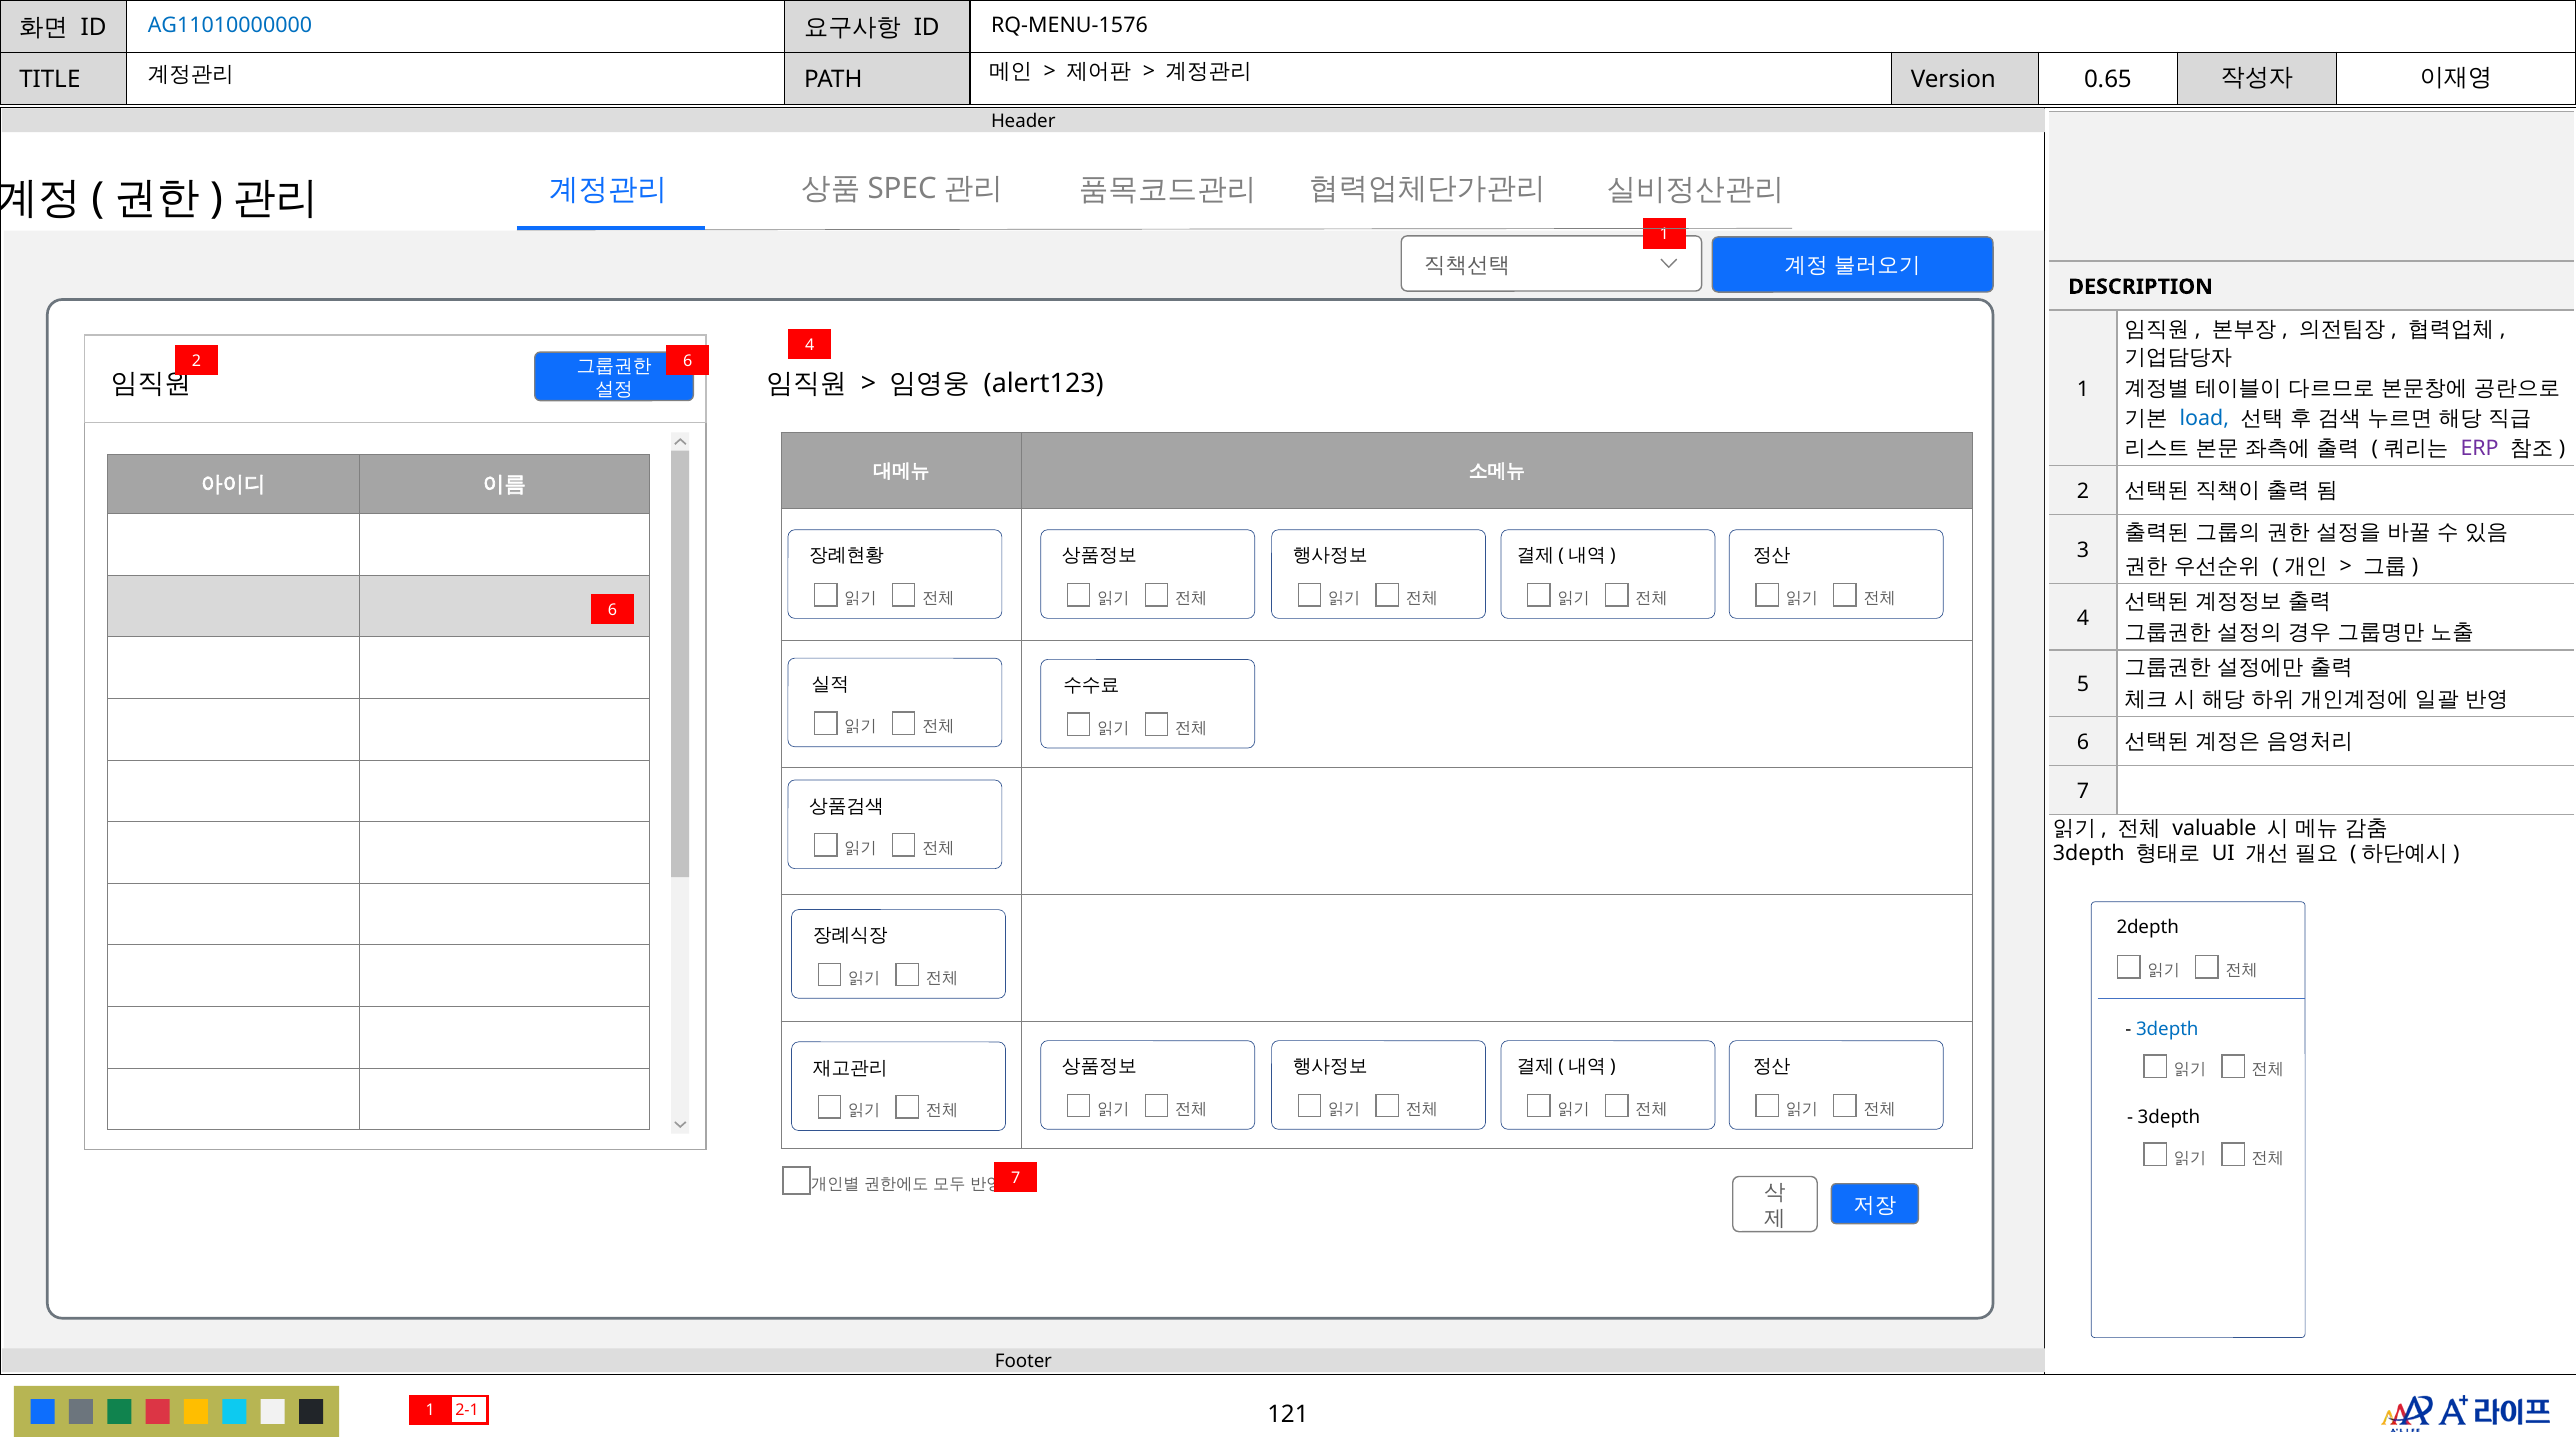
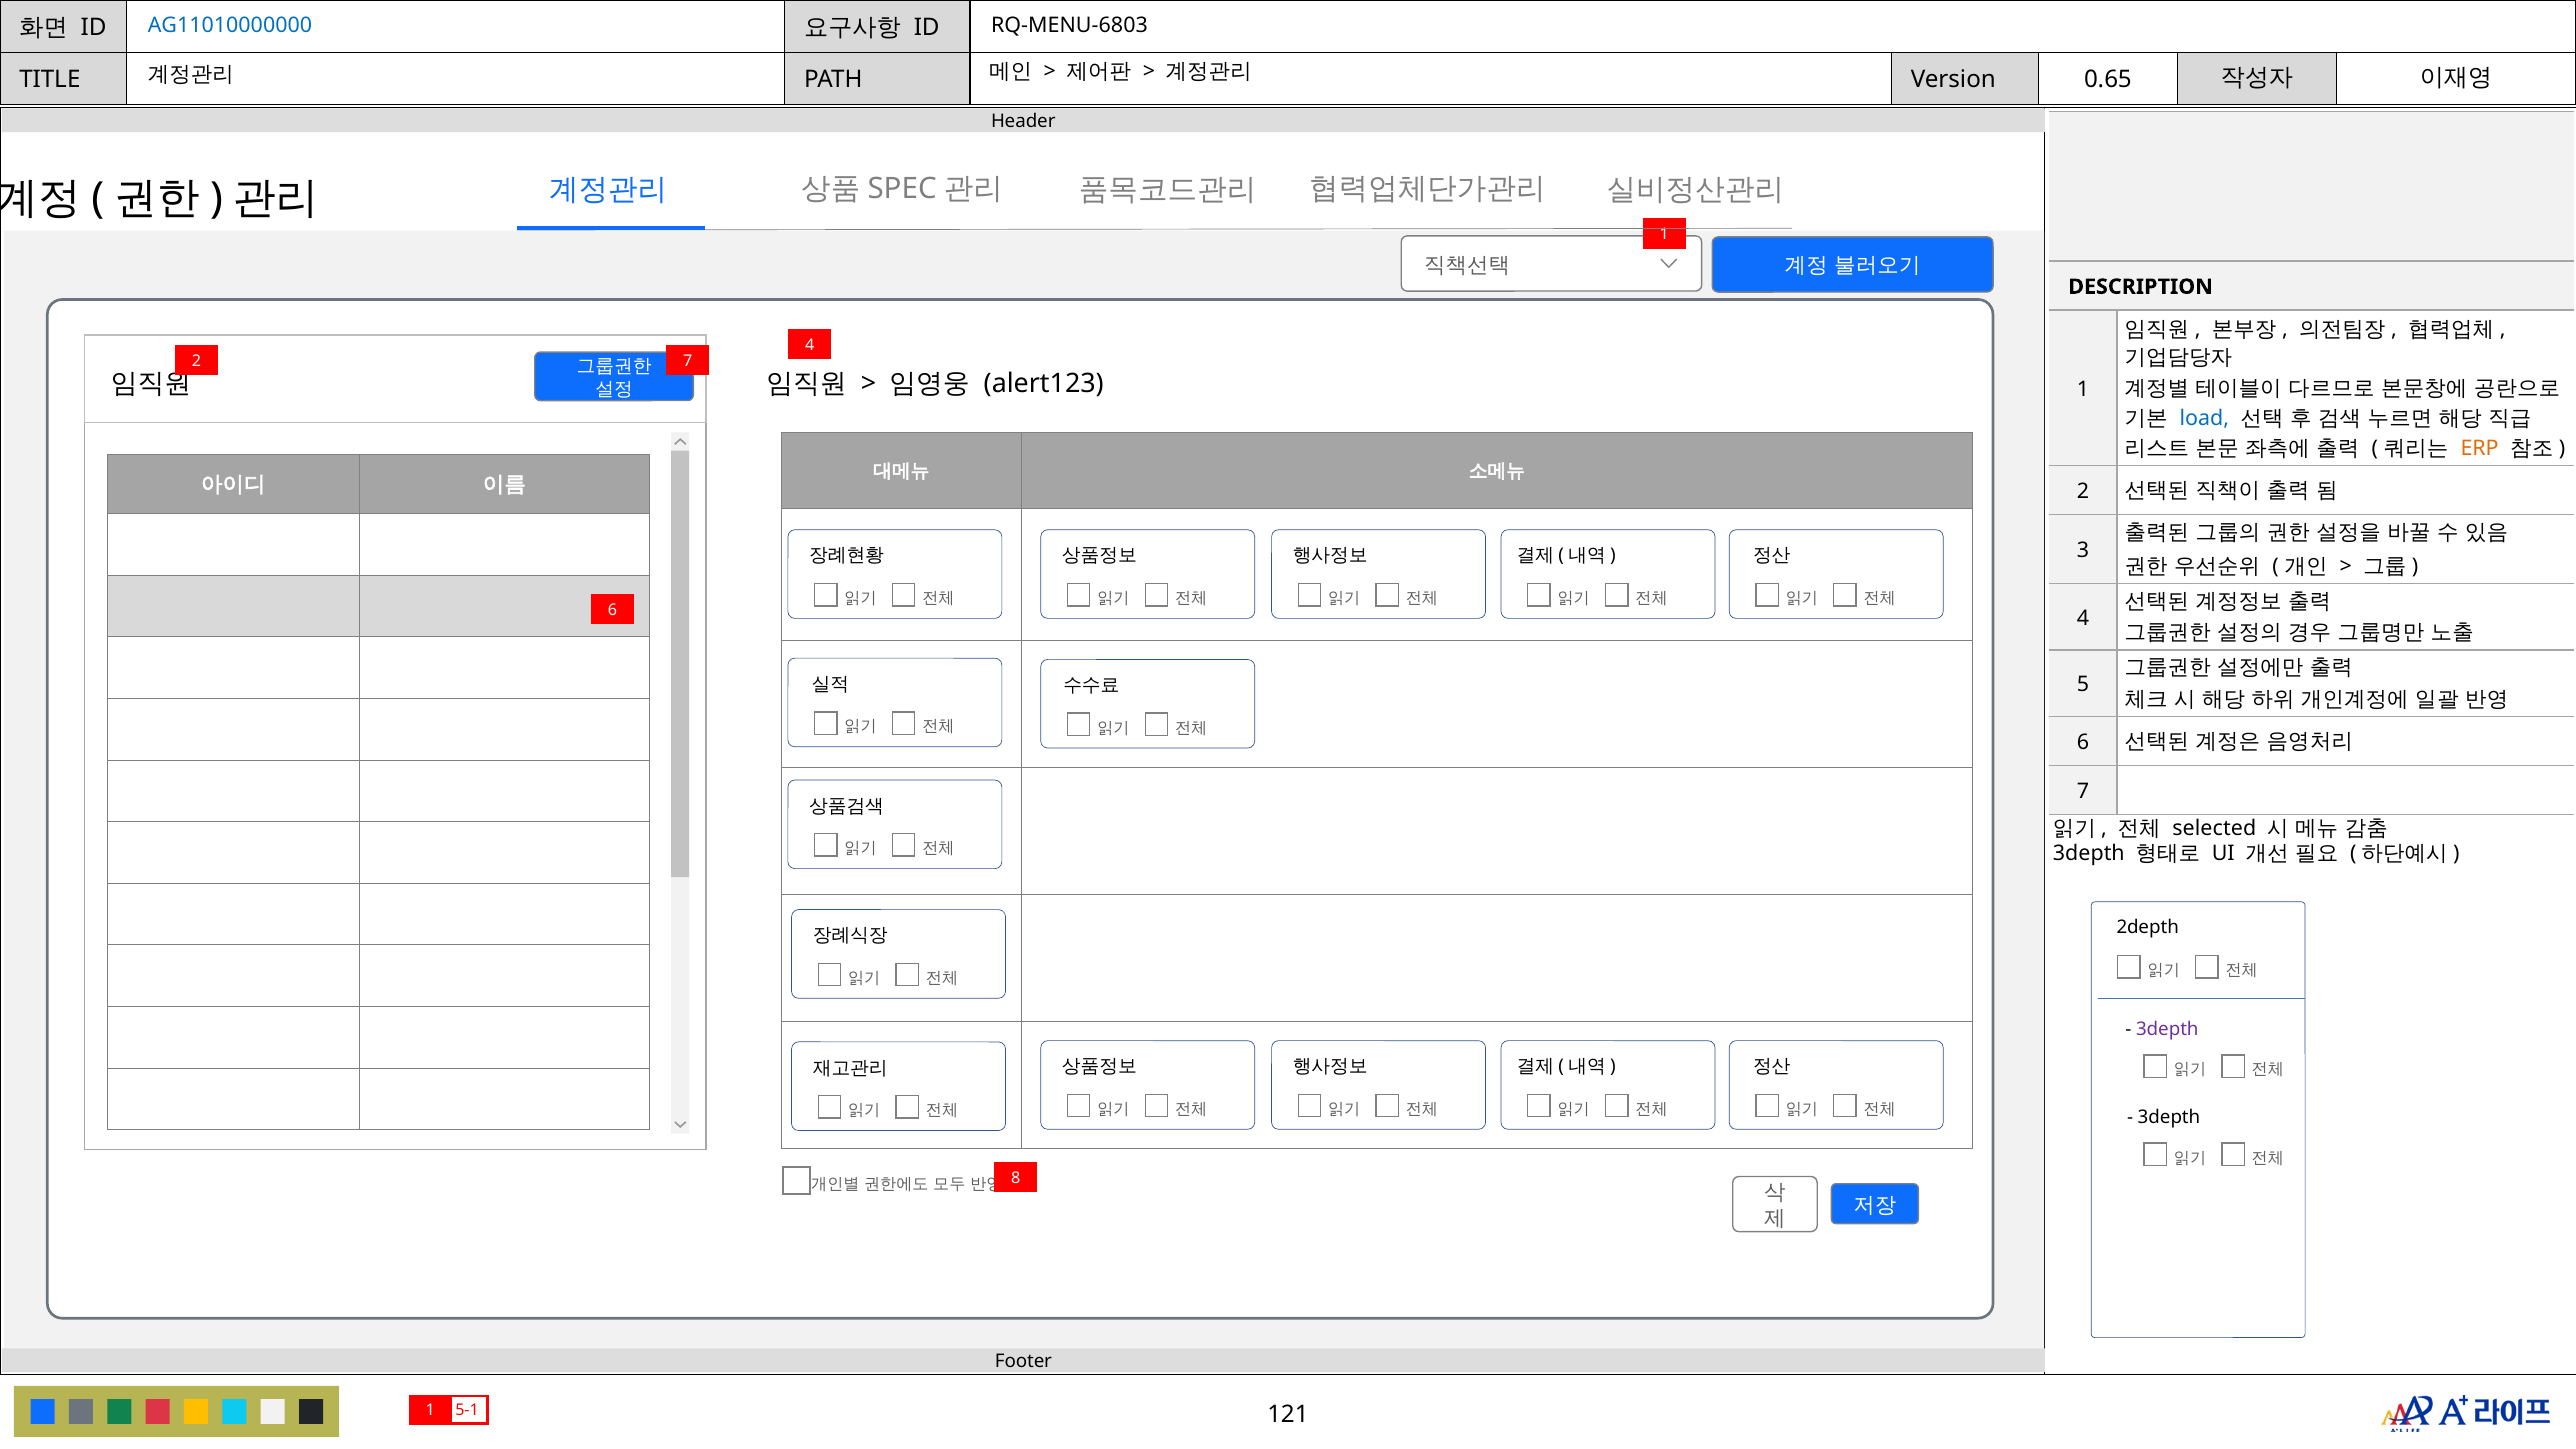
RQ-MENU-1576: RQ-MENU-1576 -> RQ-MENU-6803
2 6: 6 -> 7
ERP colour: purple -> orange
valuable: valuable -> selected
3depth at (2167, 1029) colour: blue -> purple
7 at (1016, 1178): 7 -> 8
2-1: 2-1 -> 5-1
